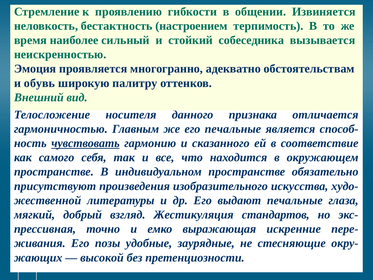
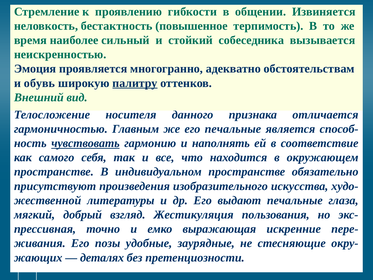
настроением: настроением -> повышенное
палитру underline: none -> present
сказанного: сказанного -> наполнять
стандартов: стандартов -> пользования
высокой: высокой -> деталях
